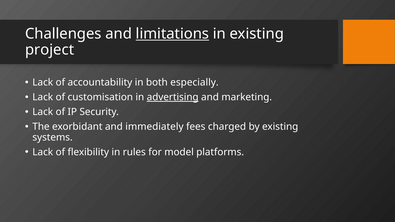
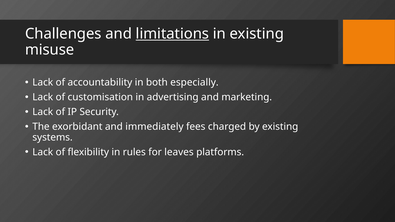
project: project -> misuse
advertising underline: present -> none
model: model -> leaves
